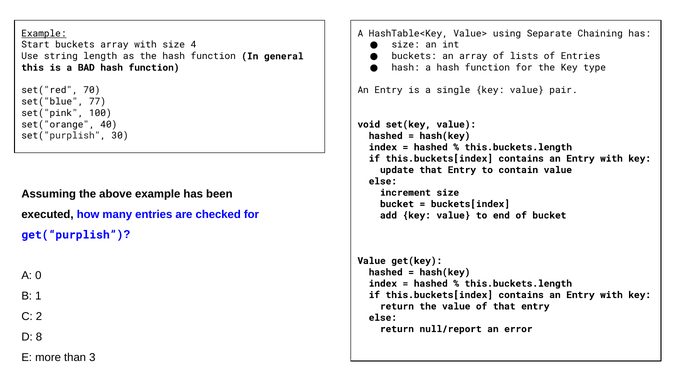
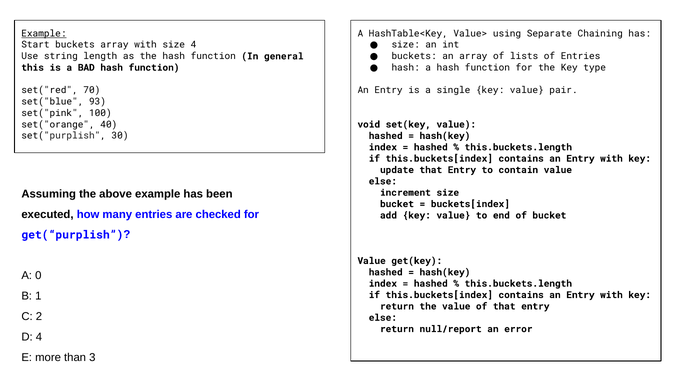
77: 77 -> 93
D 8: 8 -> 4
